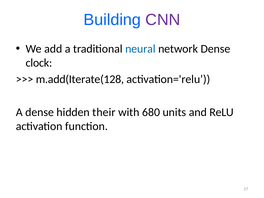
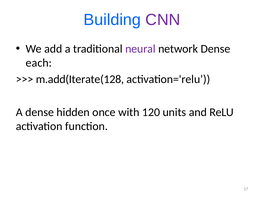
neural colour: blue -> purple
clock: clock -> each
their: their -> once
680: 680 -> 120
